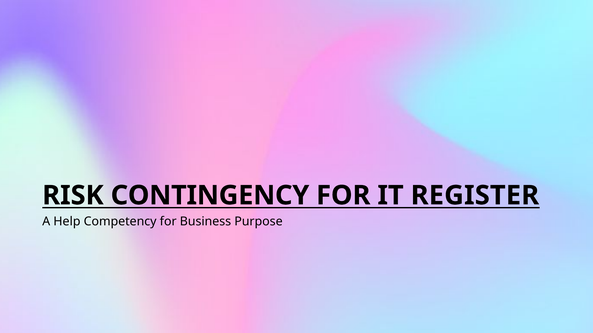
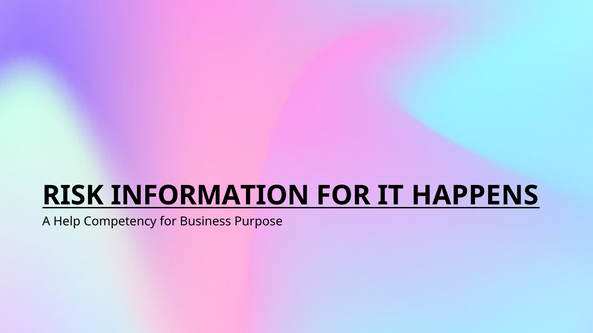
CONTINGENCY: CONTINGENCY -> INFORMATION
REGISTER: REGISTER -> HAPPENS
